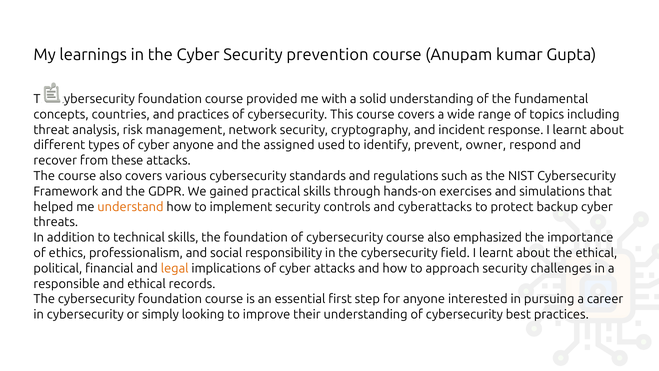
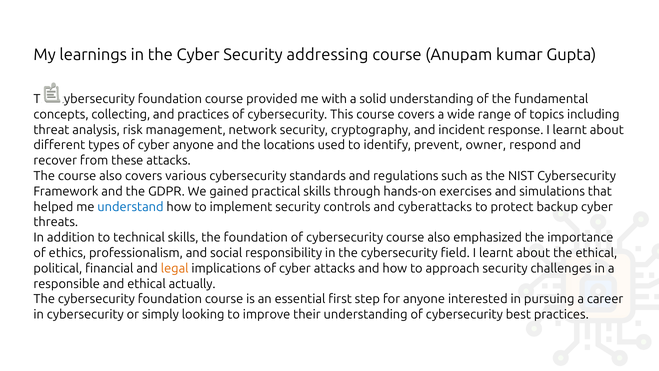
prevention: prevention -> addressing
countries: countries -> collecting
assigned: assigned -> locations
understand colour: orange -> blue
records: records -> actually
